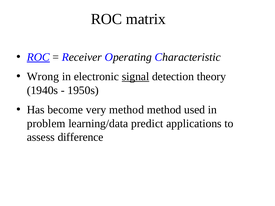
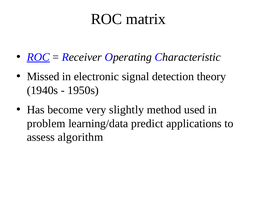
Wrong: Wrong -> Missed
signal underline: present -> none
very method: method -> slightly
difference: difference -> algorithm
